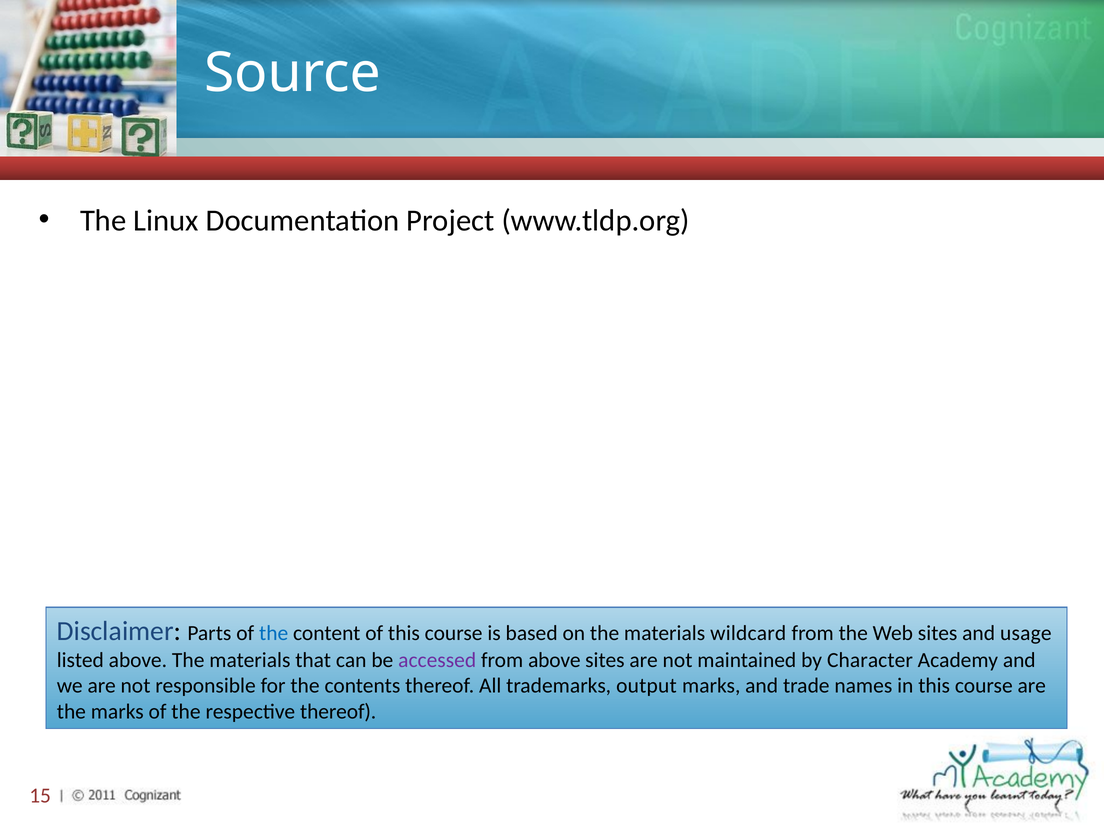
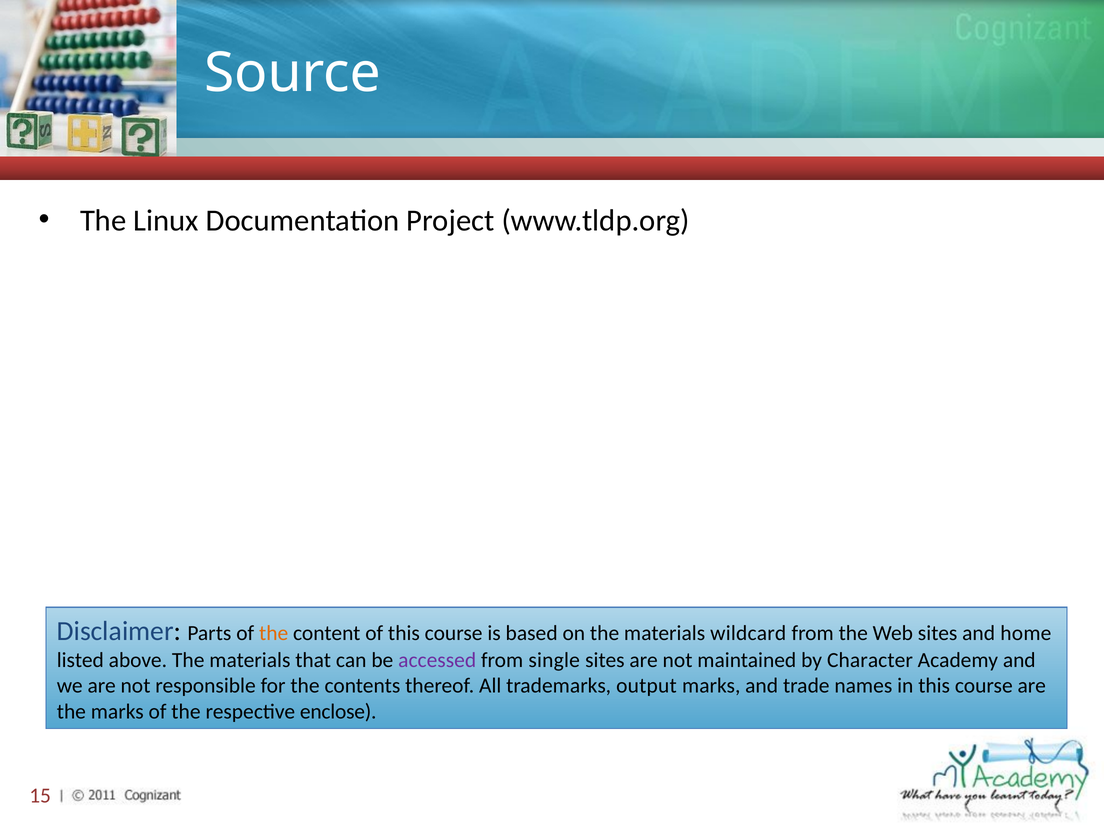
the at (274, 633) colour: blue -> orange
usage: usage -> home
from above: above -> single
respective thereof: thereof -> enclose
